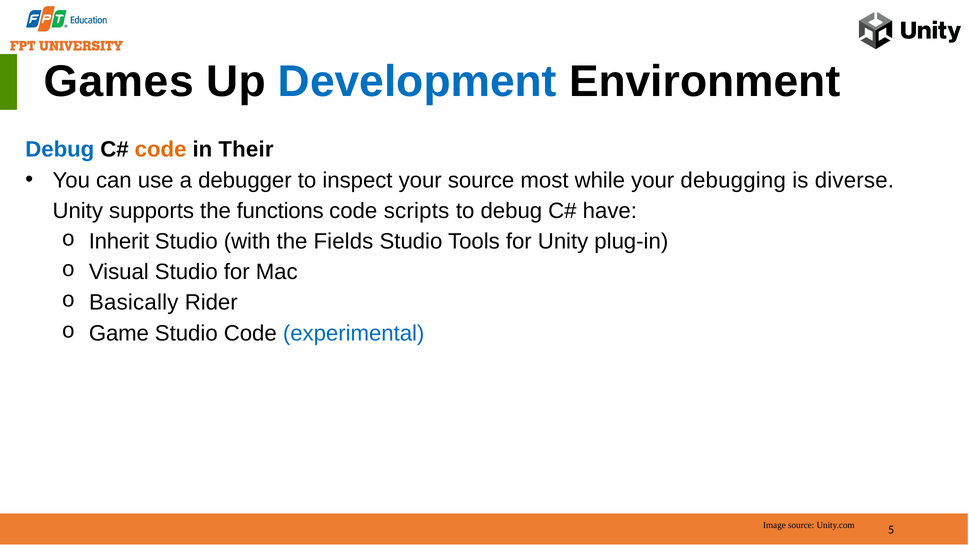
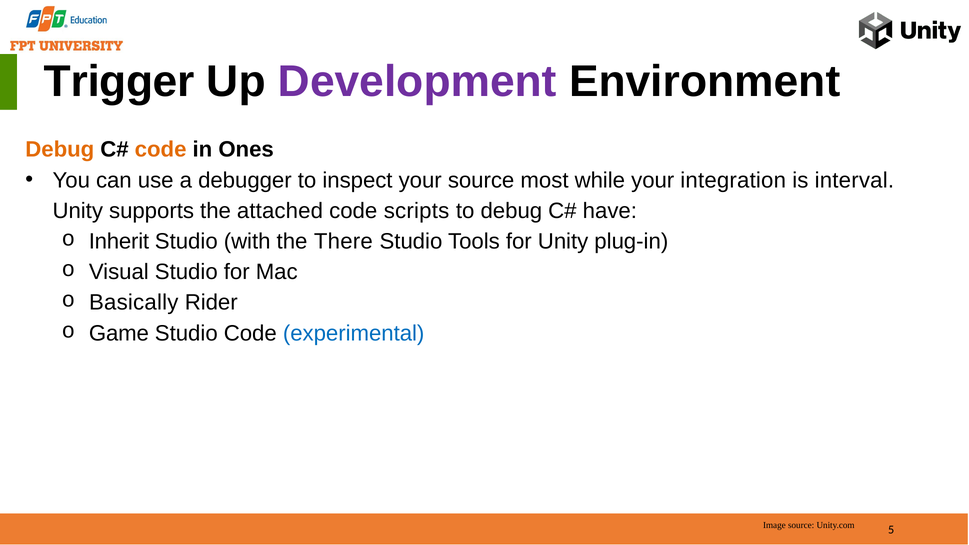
Games: Games -> Trigger
Development colour: blue -> purple
Debug at (60, 150) colour: blue -> orange
Their: Their -> Ones
debugging: debugging -> integration
diverse: diverse -> interval
functions: functions -> attached
Fields: Fields -> There
